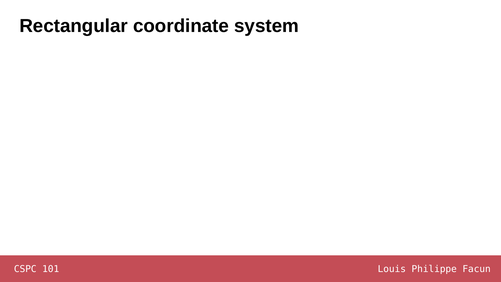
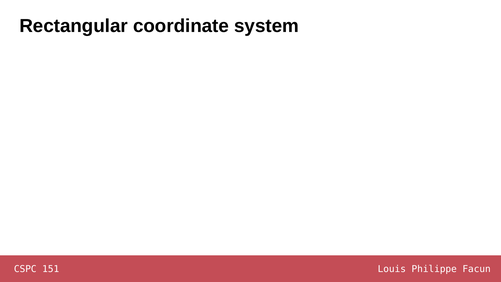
101: 101 -> 151
